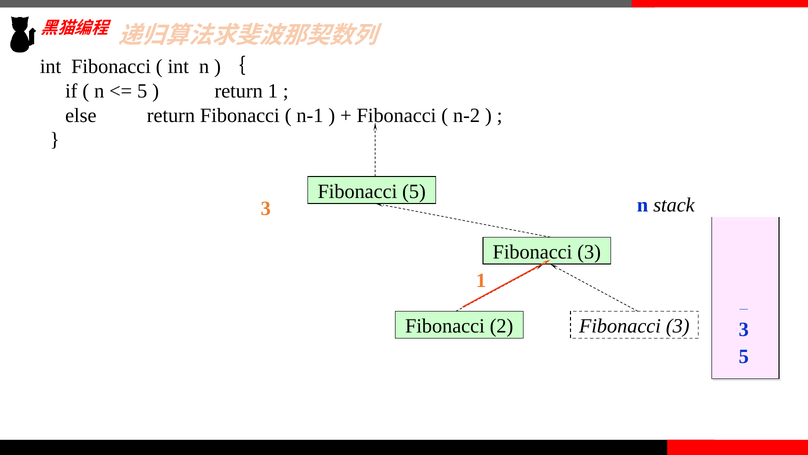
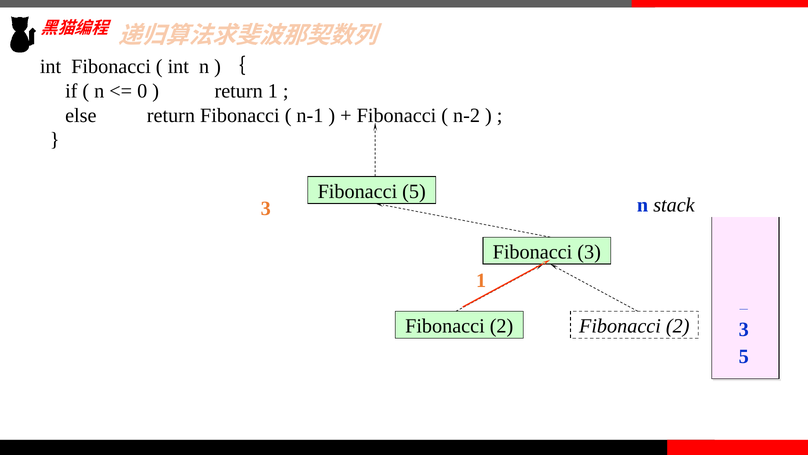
5 at (142, 91): 5 -> 0
3 at (678, 326): 3 -> 2
